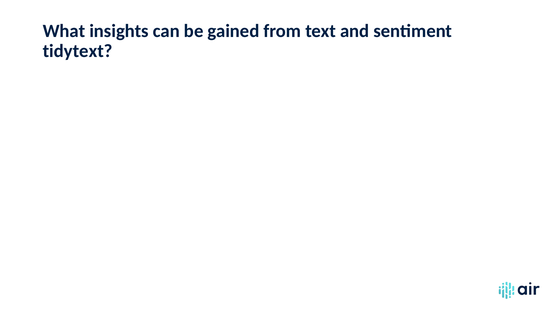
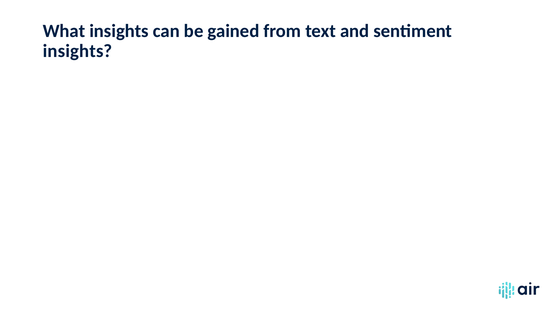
tidytext at (78, 51): tidytext -> insights
